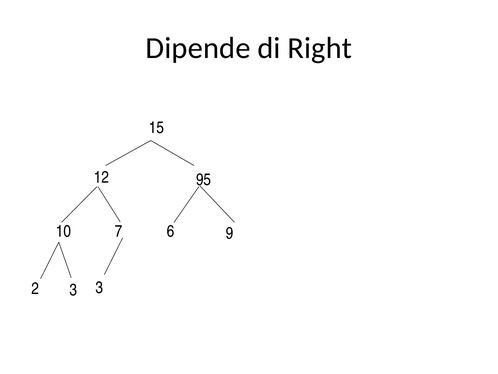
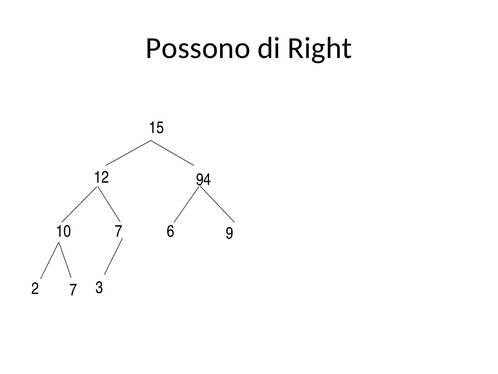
Dipende: Dipende -> Possono
95: 95 -> 94
2 3: 3 -> 7
